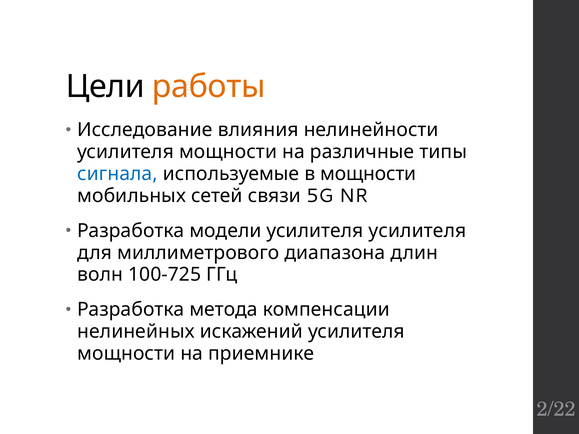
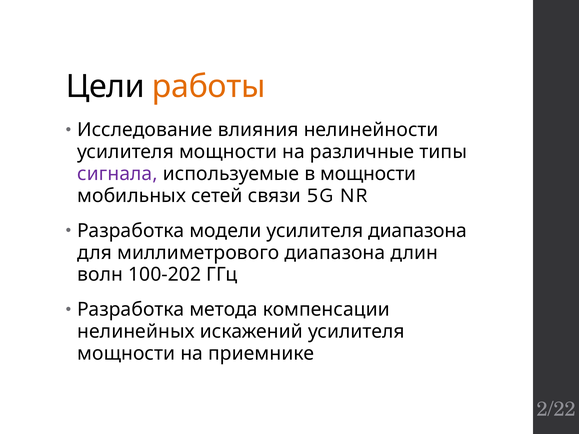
сигнала colour: blue -> purple
усилителя усилителя: усилителя -> диапазона
100-725: 100-725 -> 100-202
